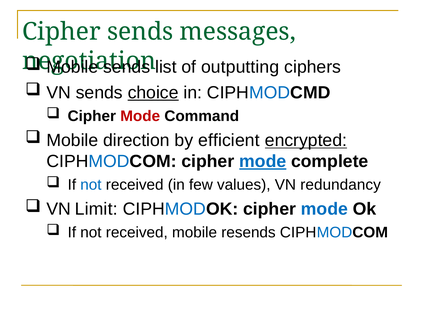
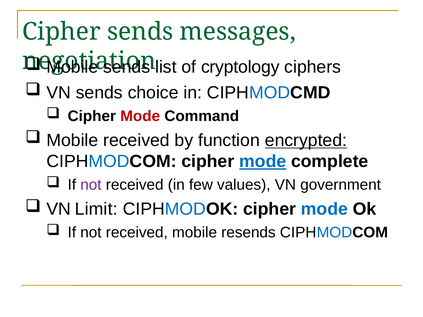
outputting: outputting -> cryptology
choice underline: present -> none
Mobile direction: direction -> received
efficient: efficient -> function
not at (91, 185) colour: blue -> purple
redundancy: redundancy -> government
